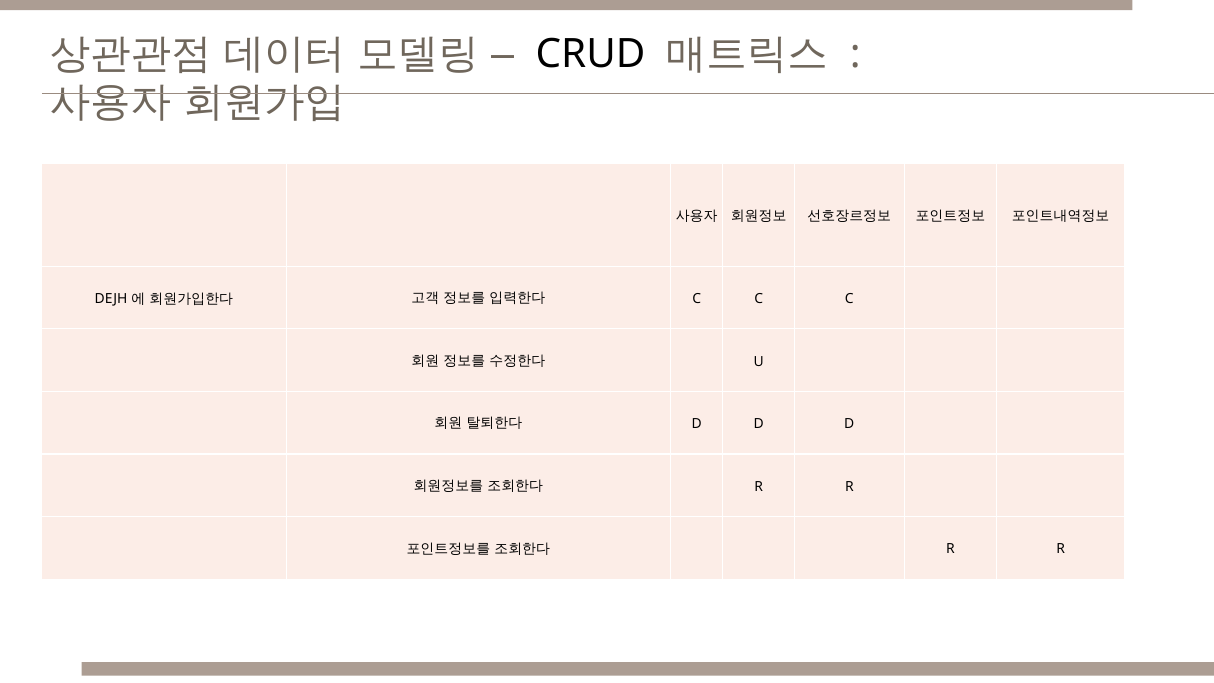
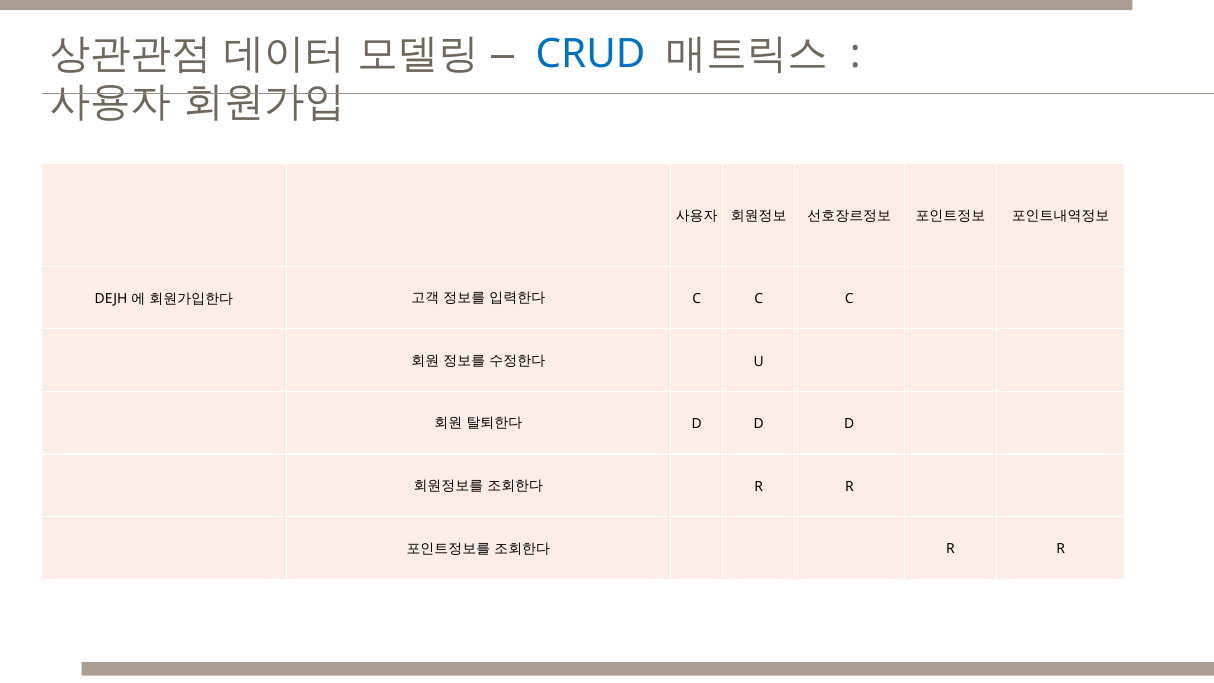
CRUD colour: black -> blue
